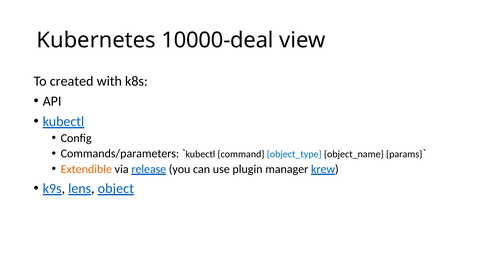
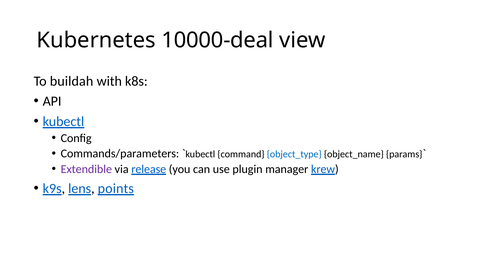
created: created -> buildah
Extendible colour: orange -> purple
object: object -> points
